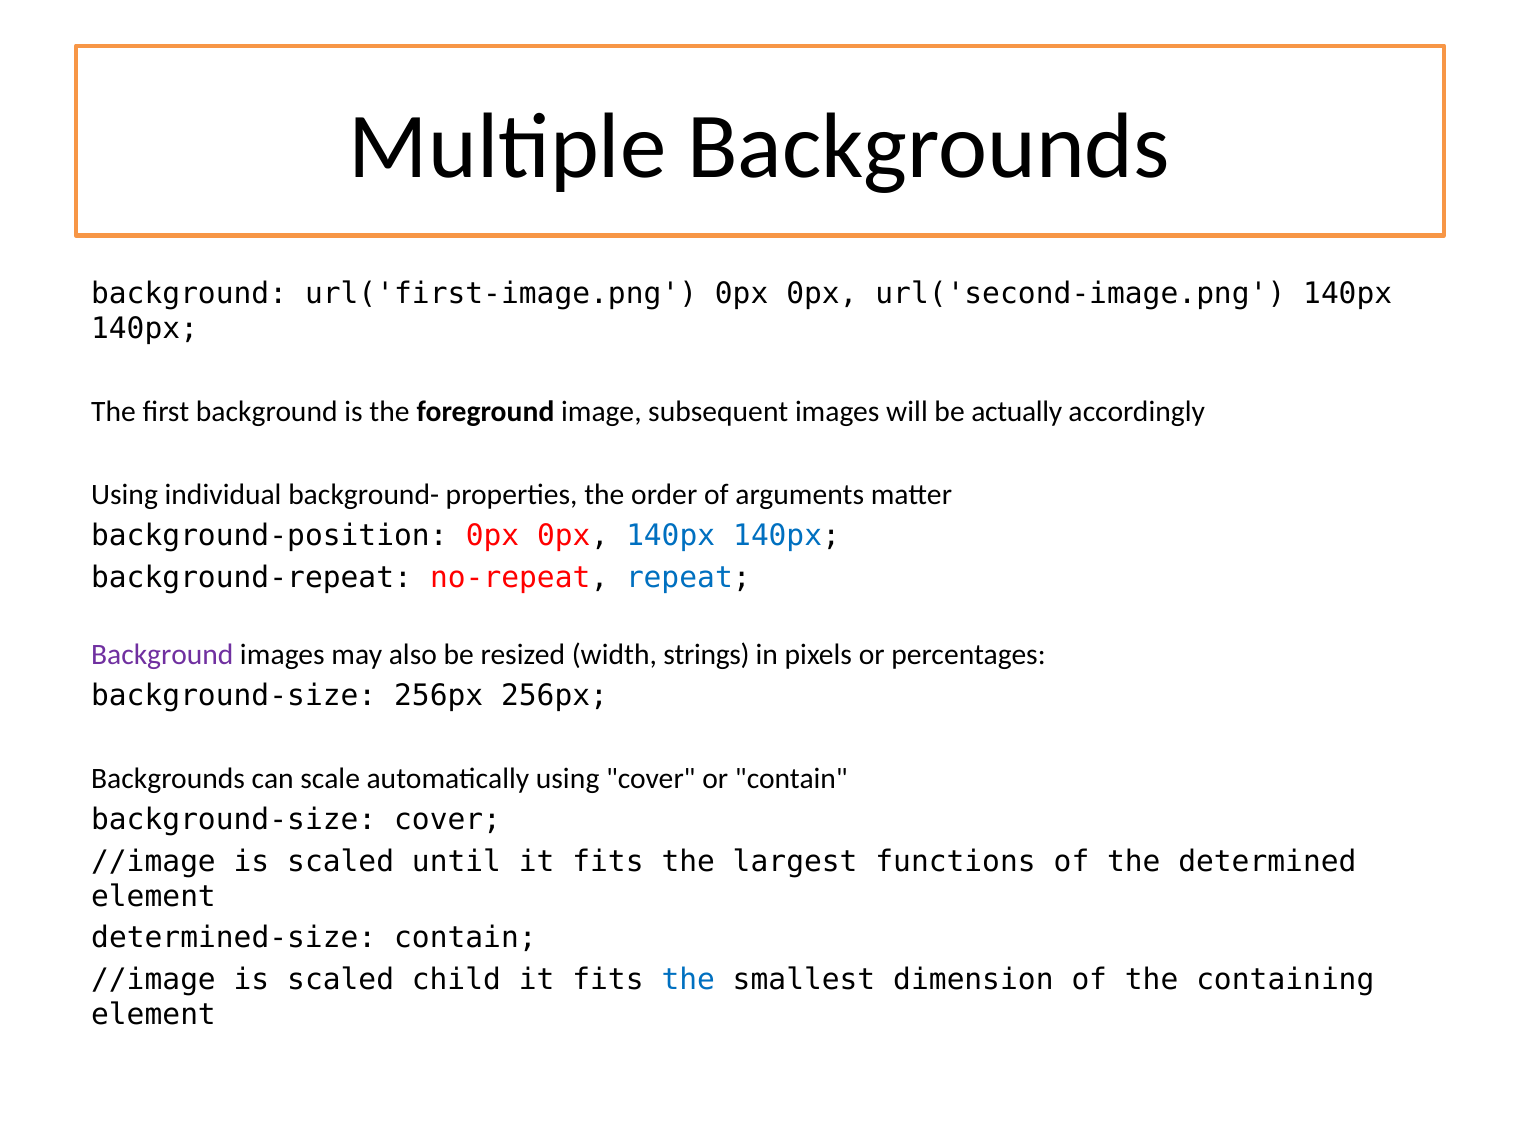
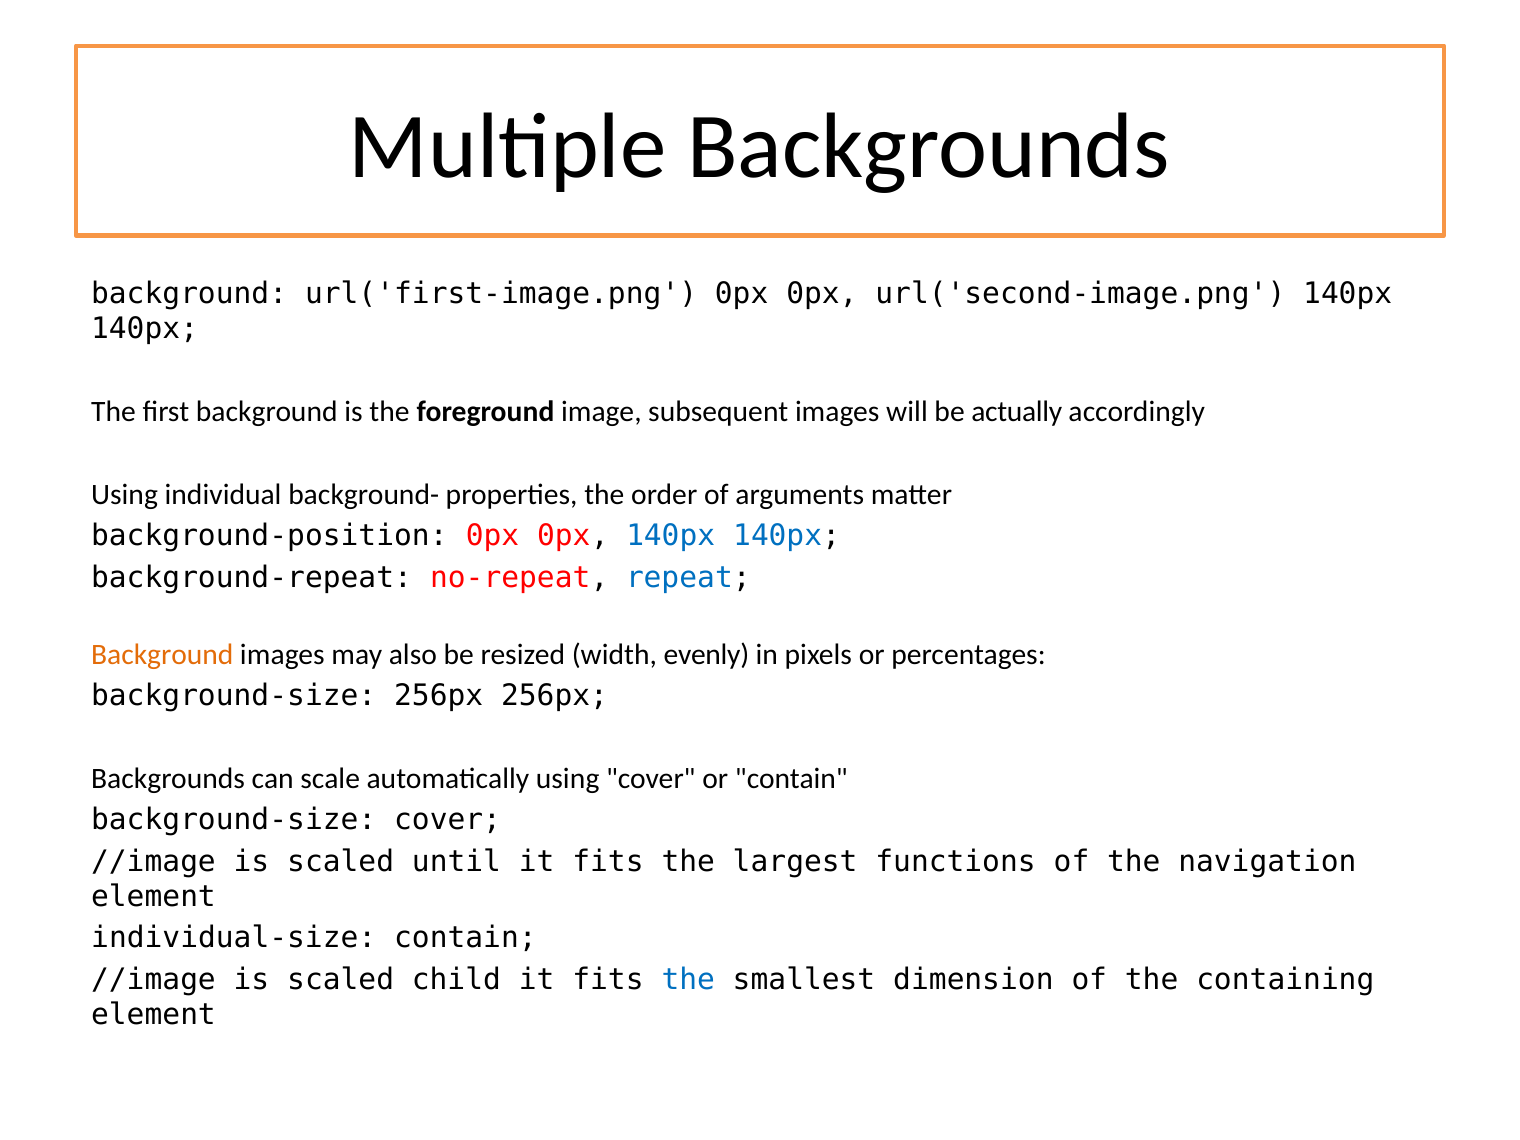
Background at (162, 654) colour: purple -> orange
strings: strings -> evenly
determined: determined -> navigation
determined-size: determined-size -> individual-size
